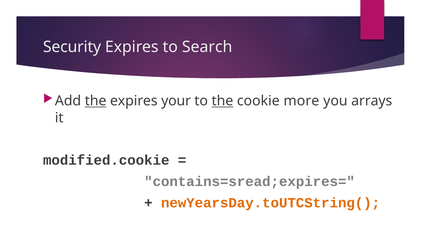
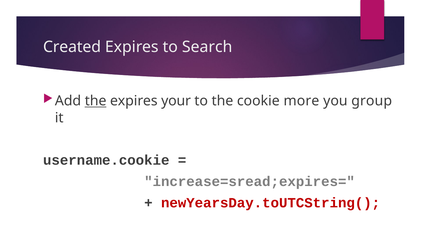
Security: Security -> Created
the at (222, 101) underline: present -> none
arrays: arrays -> group
modified.cookie: modified.cookie -> username.cookie
contains=sread;expires=: contains=sread;expires= -> increase=sread;expires=
newYearsDay.toUTCString( colour: orange -> red
